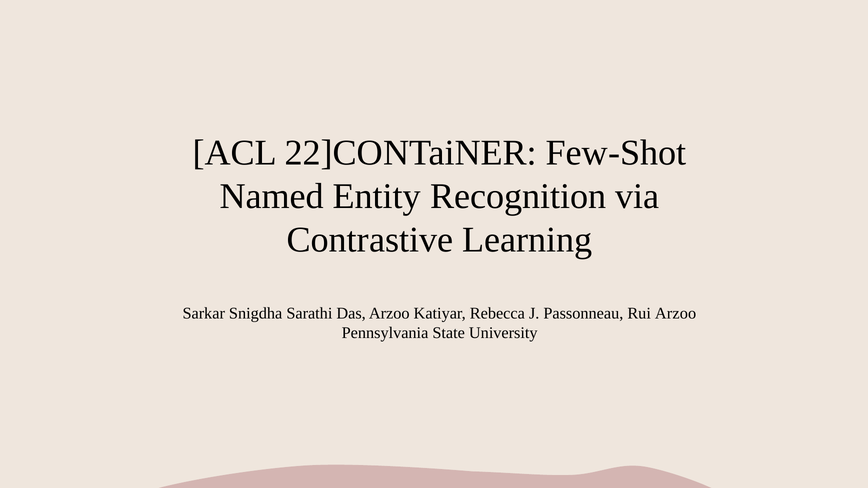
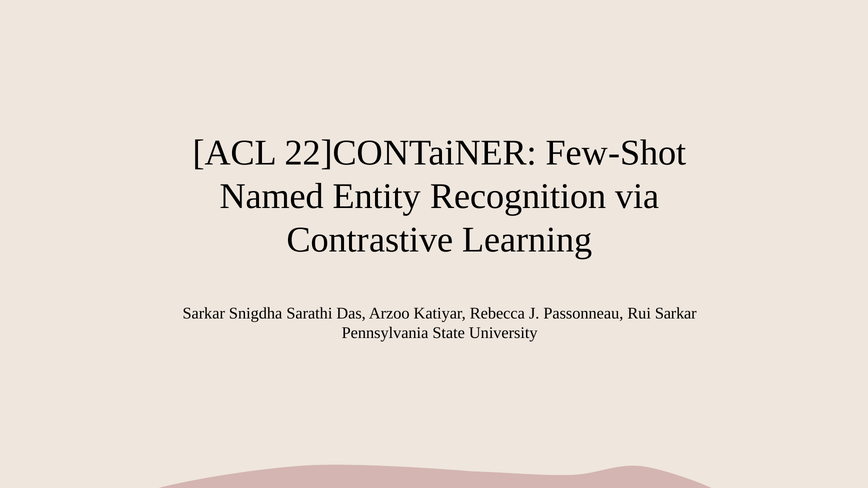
Rui Arzoo: Arzoo -> Sarkar
